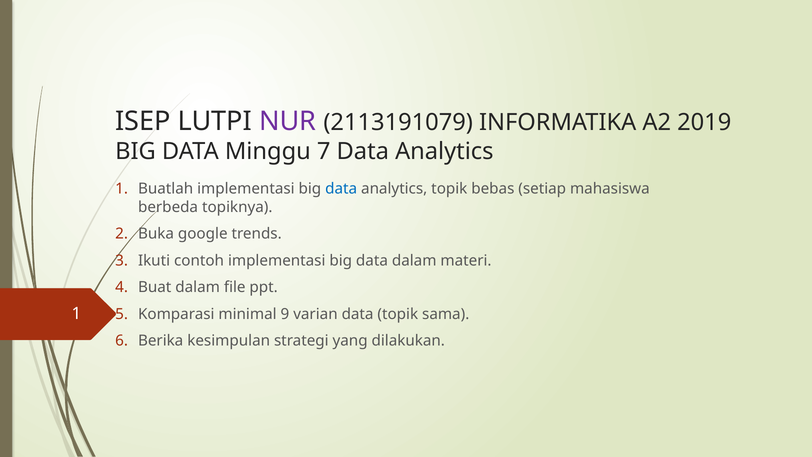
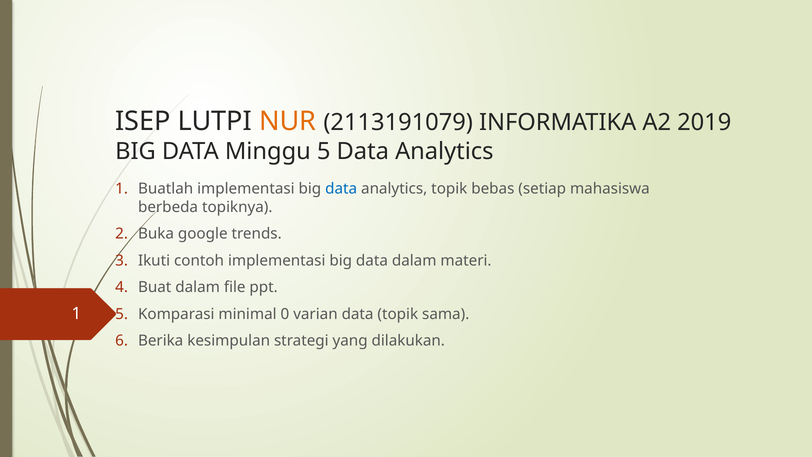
NUR colour: purple -> orange
Minggu 7: 7 -> 5
9: 9 -> 0
